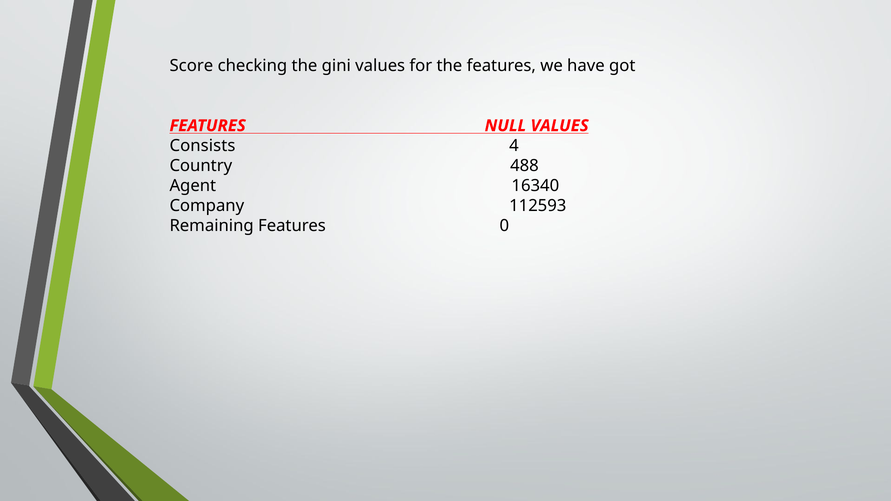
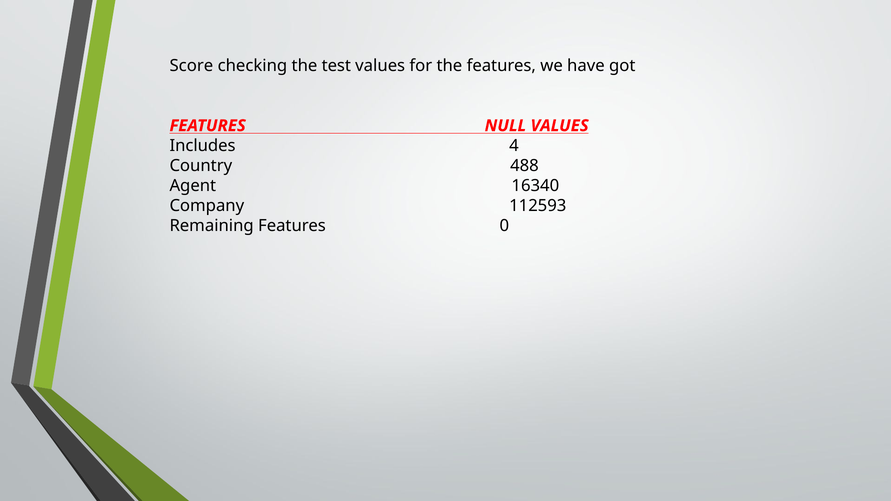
gini: gini -> test
Consists: Consists -> Includes
